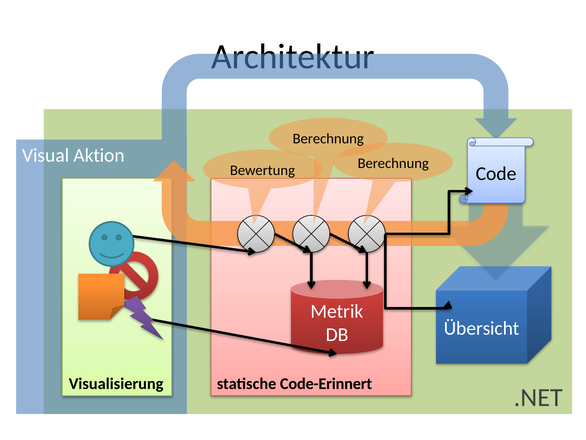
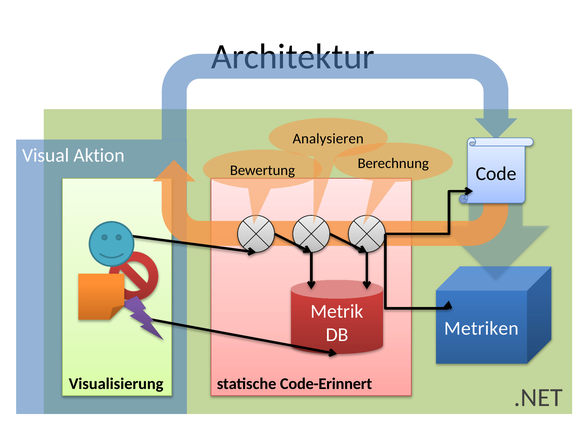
Berechnung at (328, 138): Berechnung -> Analysieren
Übersicht: Übersicht -> Metriken
